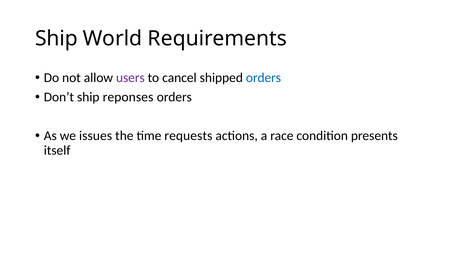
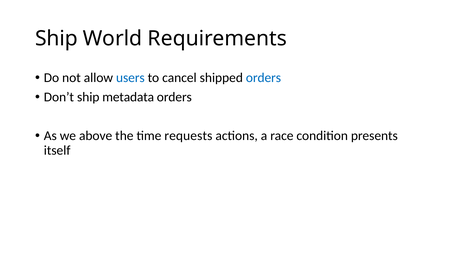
users colour: purple -> blue
reponses: reponses -> metadata
issues: issues -> above
